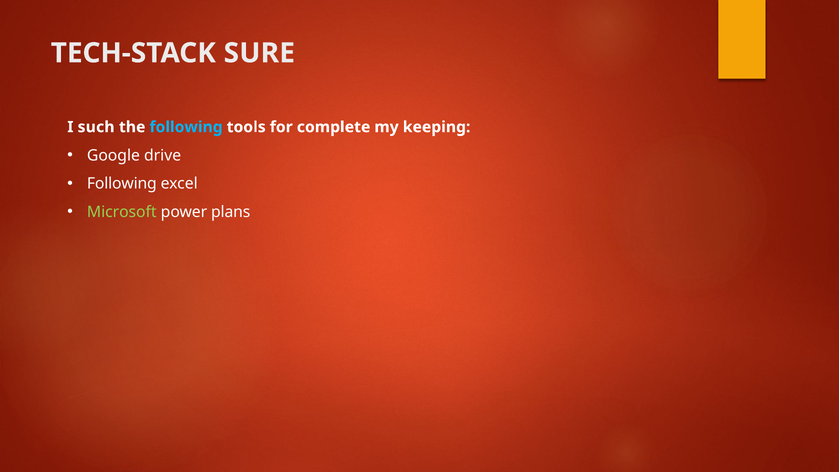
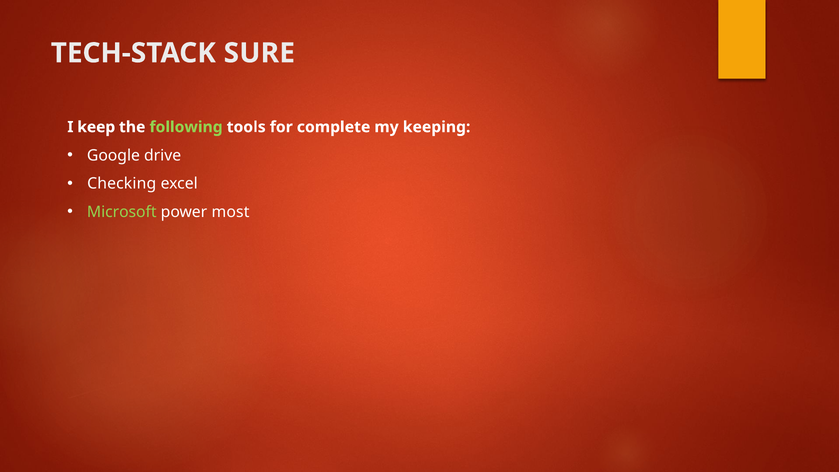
such: such -> keep
following at (186, 127) colour: light blue -> light green
Following at (122, 184): Following -> Checking
plans: plans -> most
